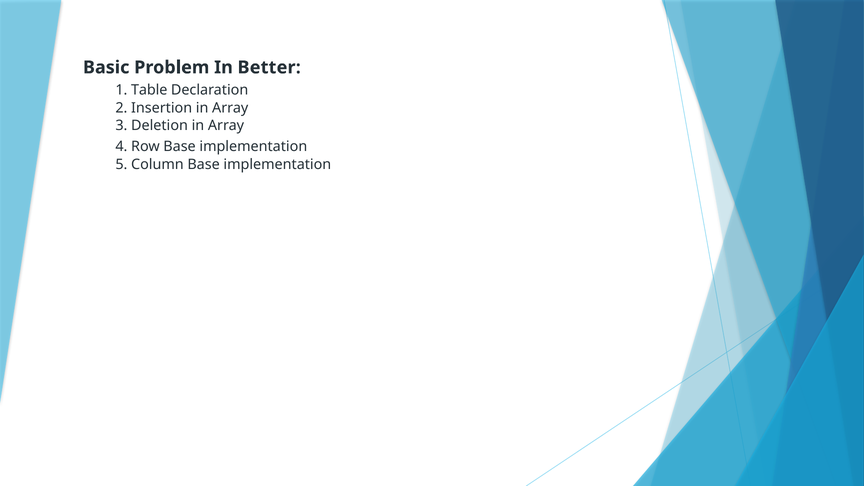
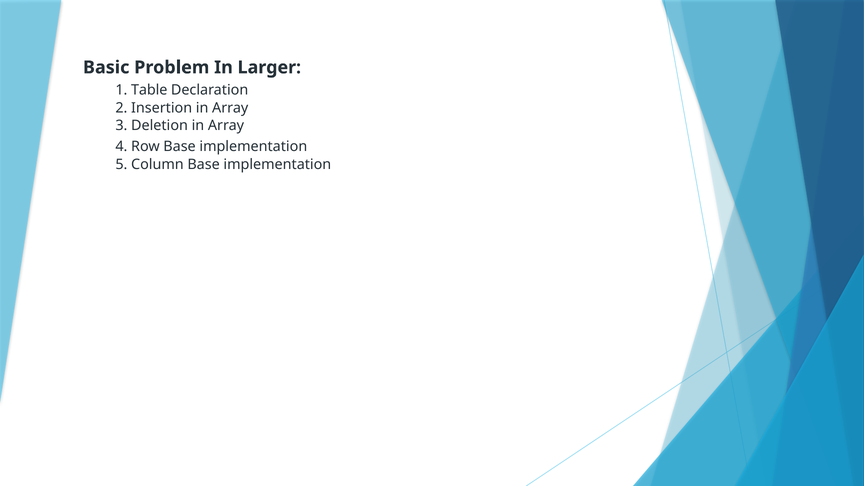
Better: Better -> Larger
